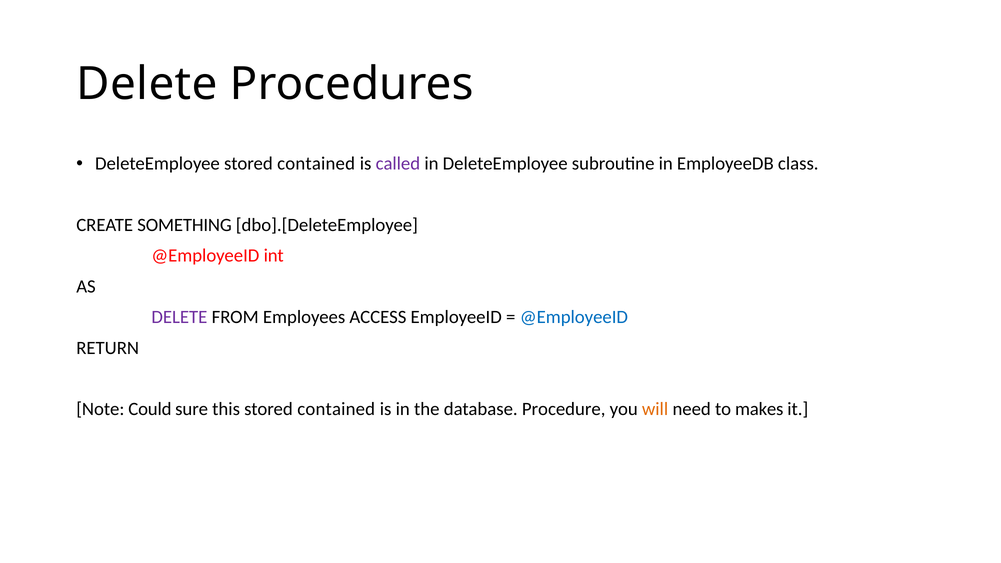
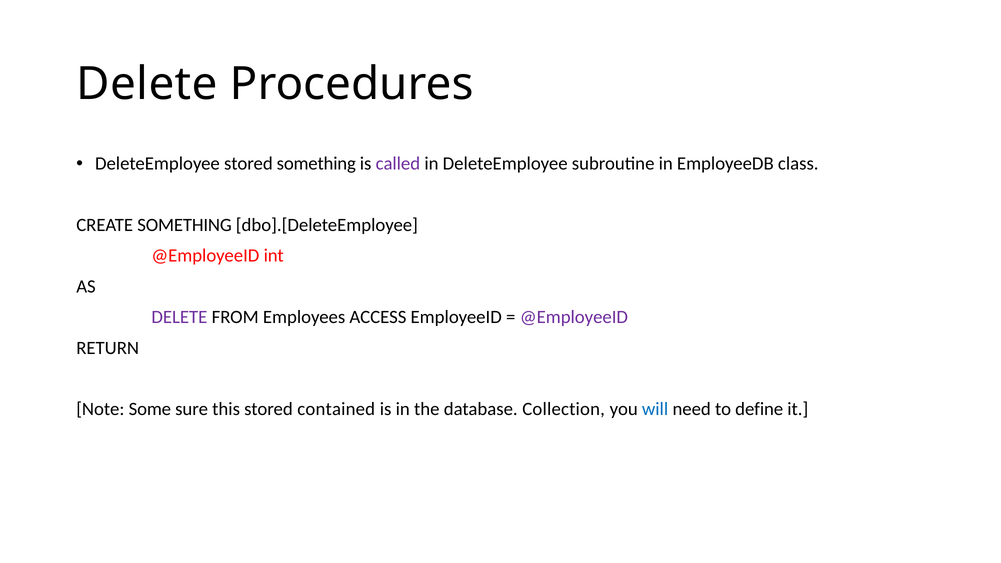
DeleteEmployee stored contained: contained -> something
@EmployeeID at (574, 317) colour: blue -> purple
Could: Could -> Some
Procedure: Procedure -> Collection
will colour: orange -> blue
makes: makes -> define
